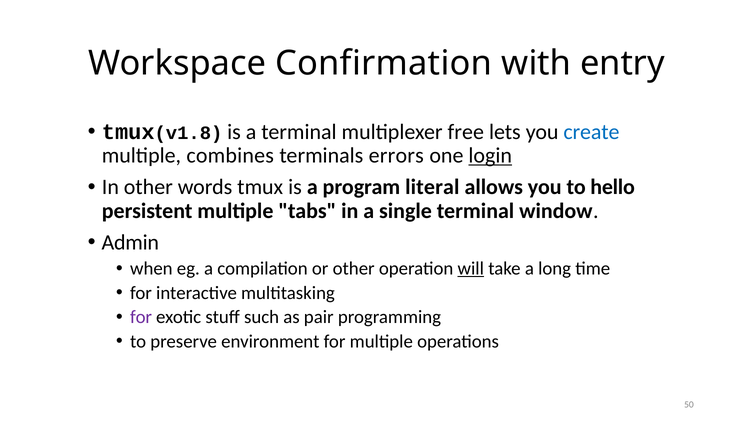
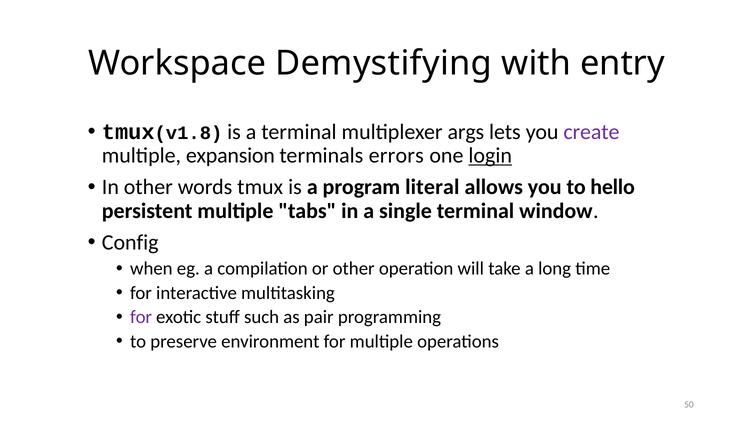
Confirmation: Confirmation -> Demystifying
free: free -> args
create colour: blue -> purple
combines: combines -> expansion
Admin: Admin -> Config
will underline: present -> none
